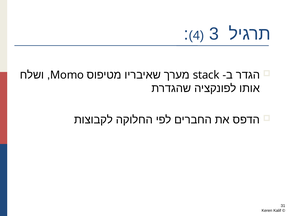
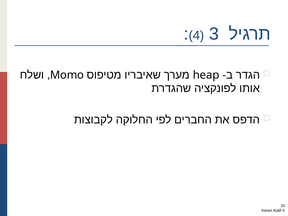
stack: stack -> heap
